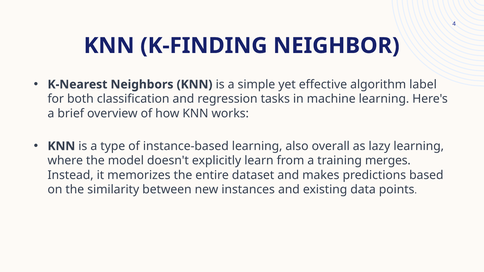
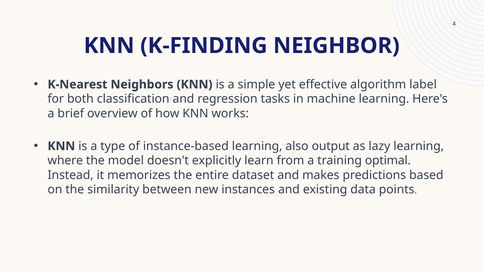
overall: overall -> output
merges: merges -> optimal
